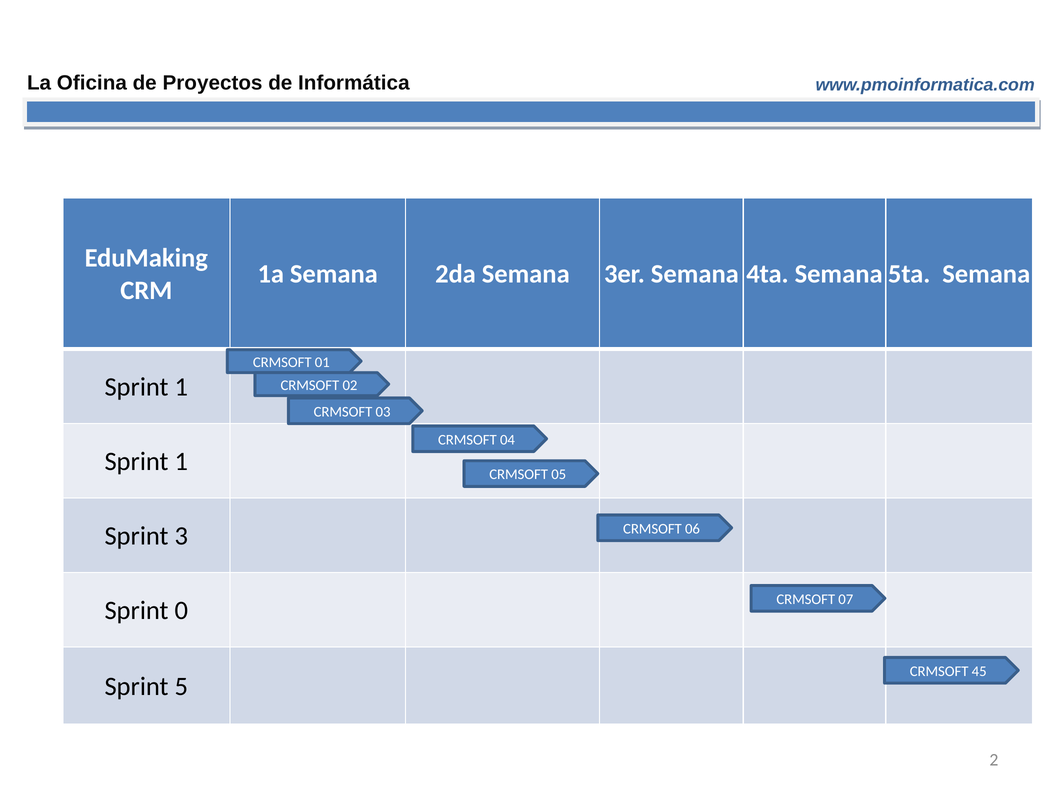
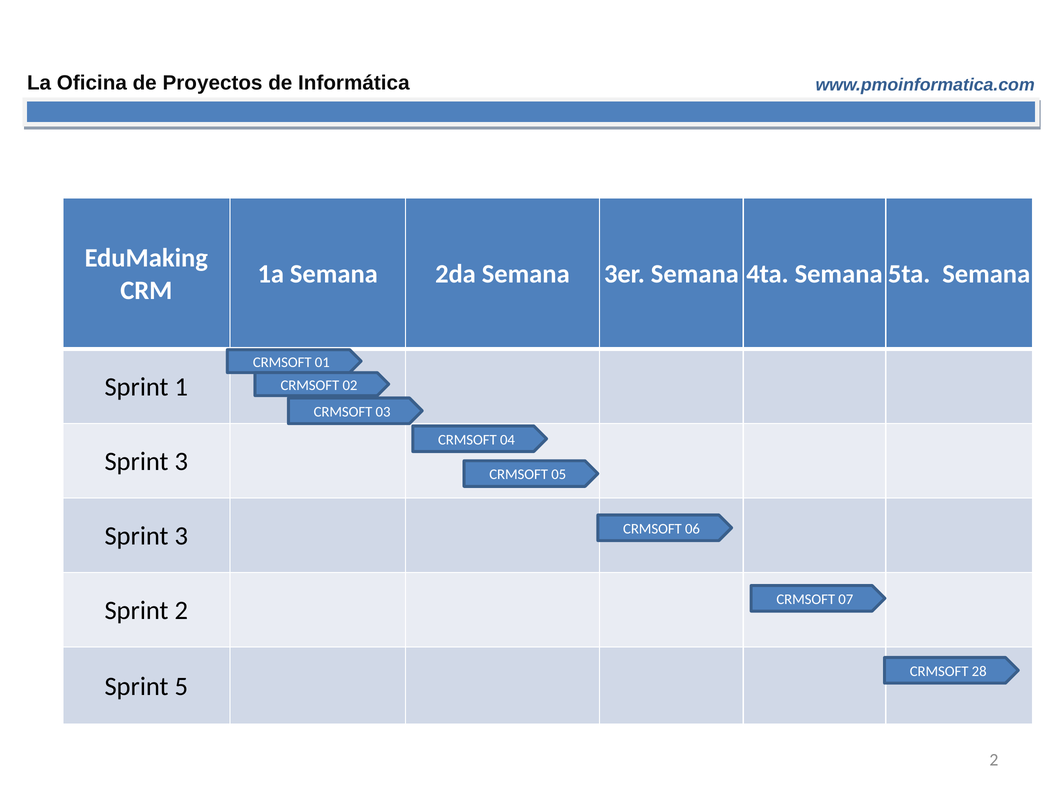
1 at (181, 462): 1 -> 3
Sprint 0: 0 -> 2
45: 45 -> 28
